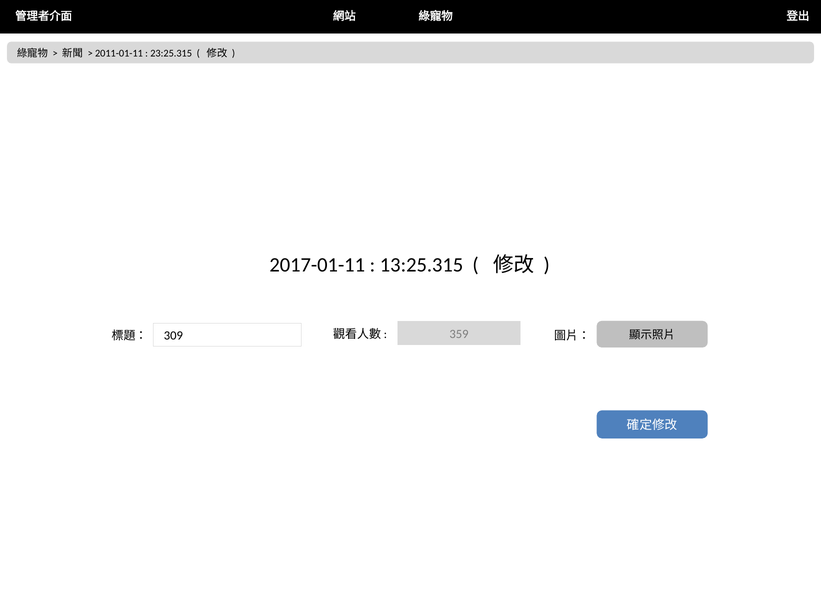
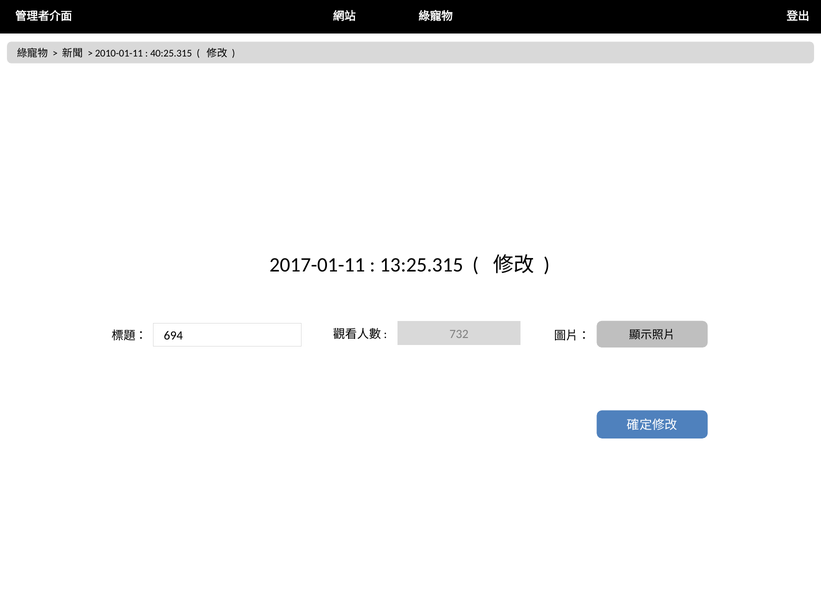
2011-01-11: 2011-01-11 -> 2010-01-11
23:25.315: 23:25.315 -> 40:25.315
359: 359 -> 732
309: 309 -> 694
